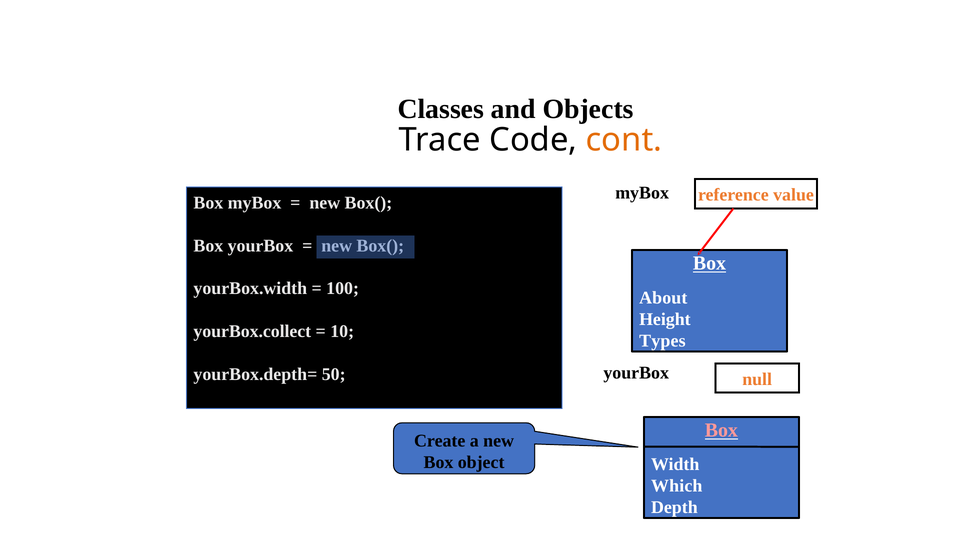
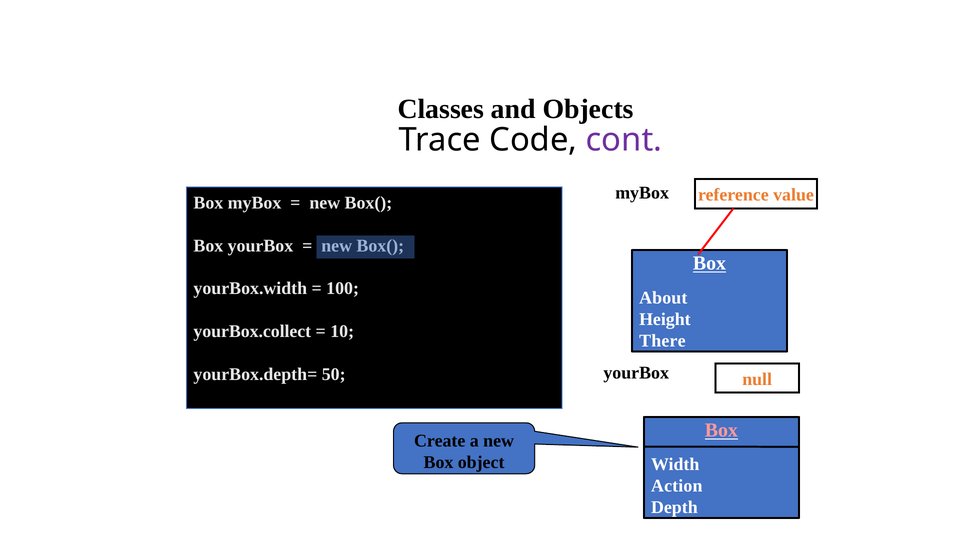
cont colour: orange -> purple
Types: Types -> There
Which: Which -> Action
